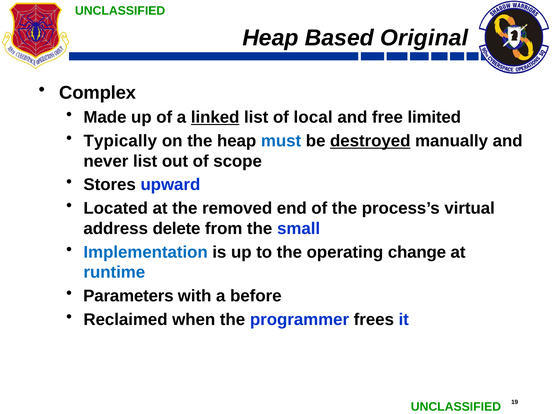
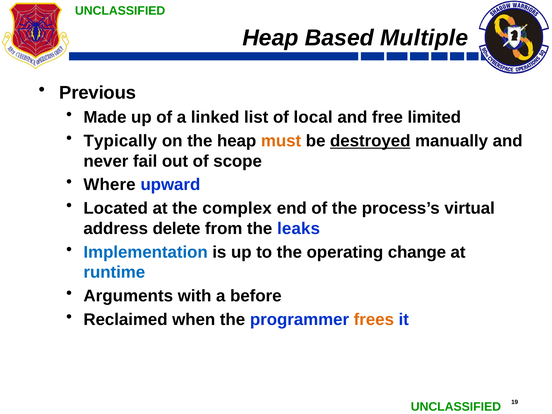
Original: Original -> Multiple
Complex: Complex -> Previous
linked underline: present -> none
must colour: blue -> orange
never list: list -> fail
Stores: Stores -> Where
removed: removed -> complex
small: small -> leaks
Parameters: Parameters -> Arguments
frees colour: black -> orange
